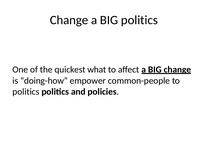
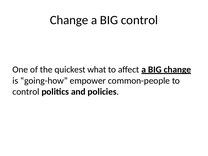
BIG politics: politics -> control
doing-how: doing-how -> going-how
politics at (26, 92): politics -> control
